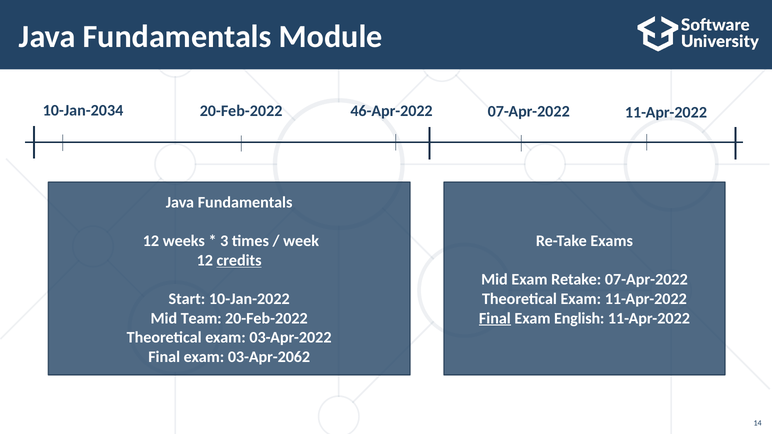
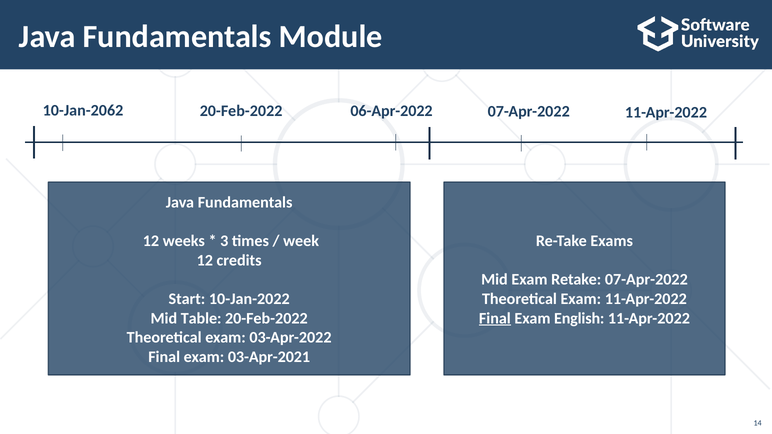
10-Jan-2034: 10-Jan-2034 -> 10-Jan-2062
46-Apr-2022: 46-Apr-2022 -> 06-Apr-2022
credits underline: present -> none
Team: Team -> Table
03-Apr-2062: 03-Apr-2062 -> 03-Apr-2021
